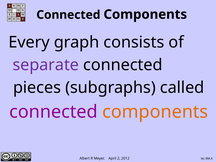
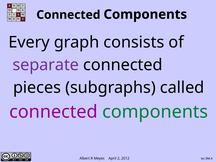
components at (155, 112) colour: orange -> green
